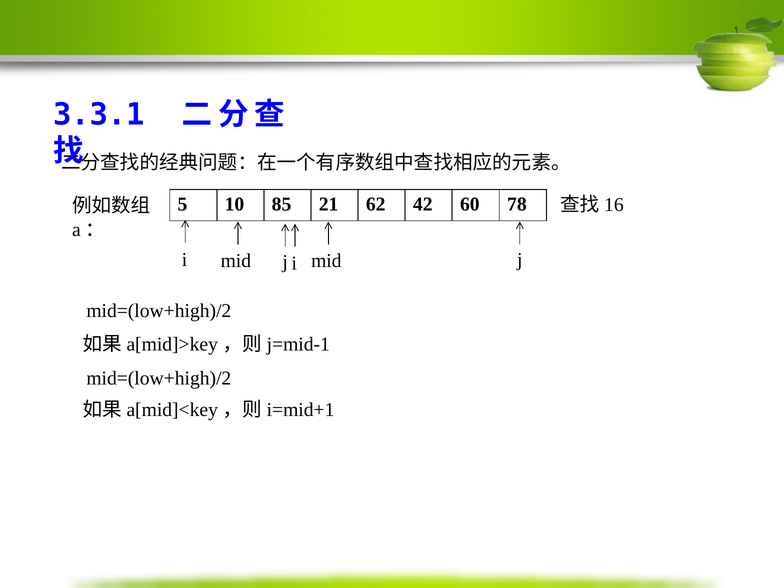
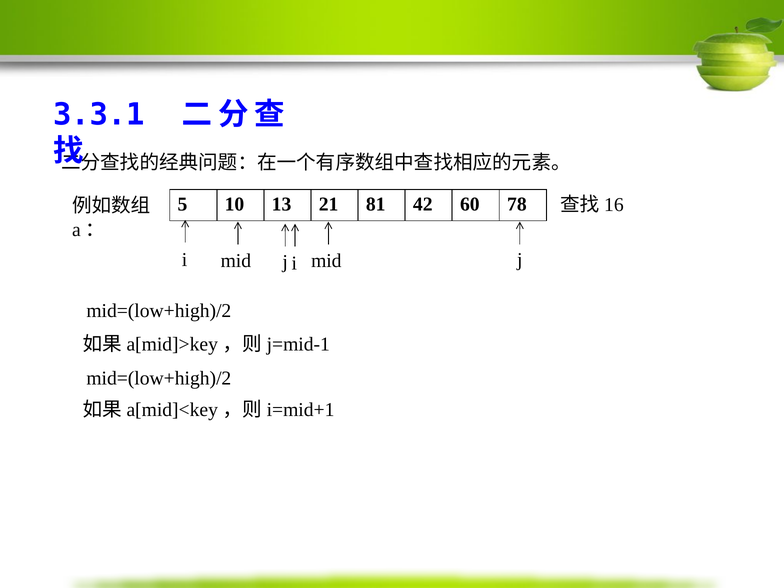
85: 85 -> 13
62: 62 -> 81
